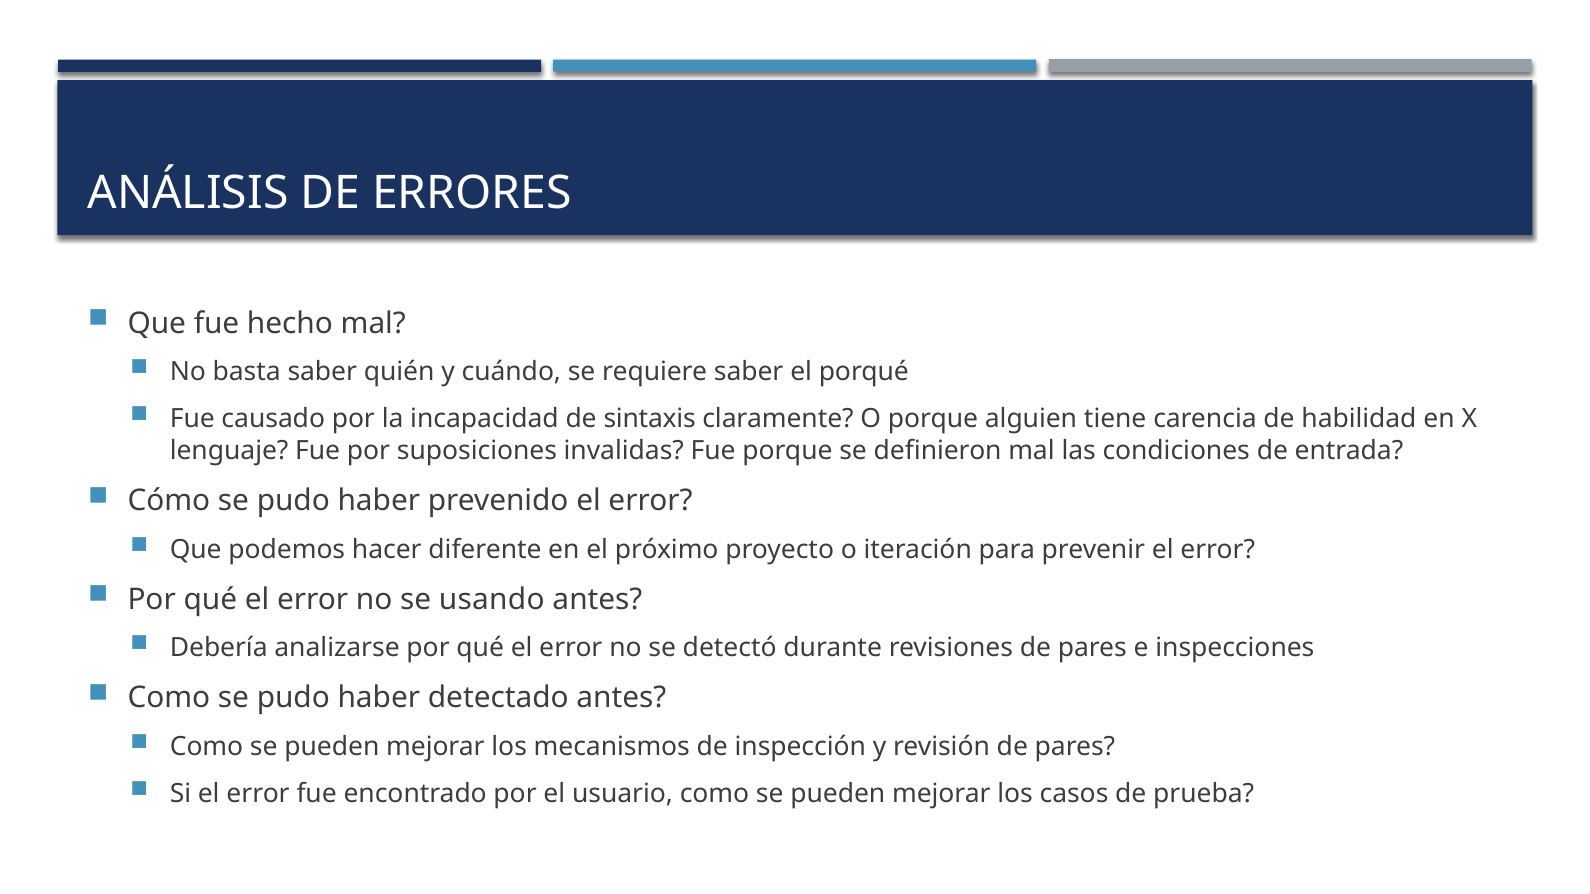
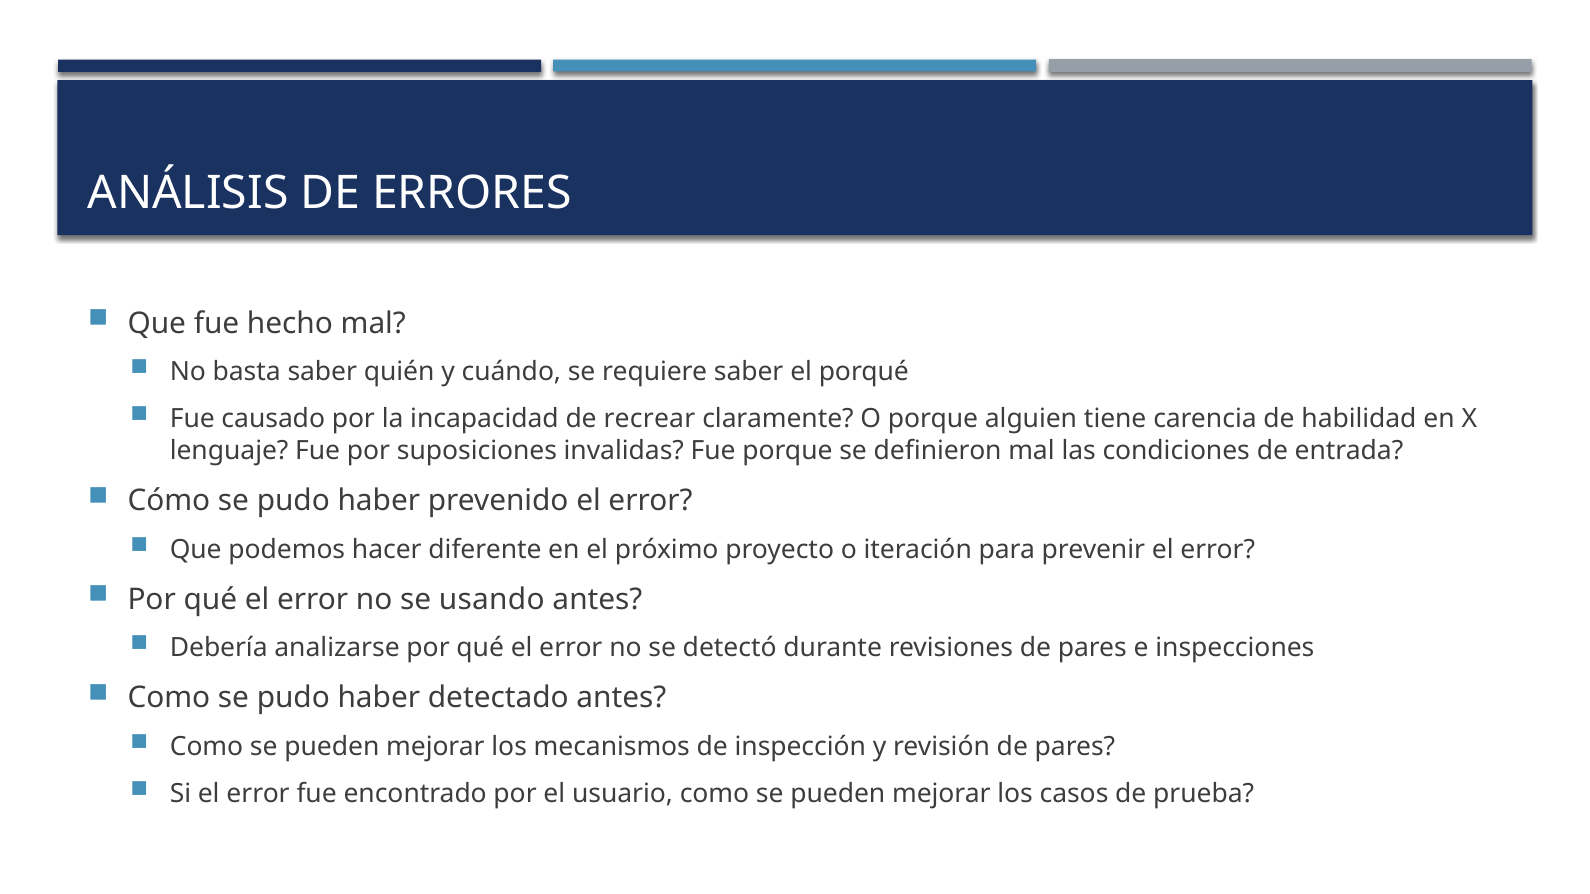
sintaxis: sintaxis -> recrear
